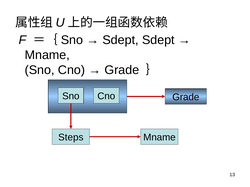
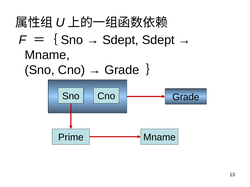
Steps: Steps -> Prime
